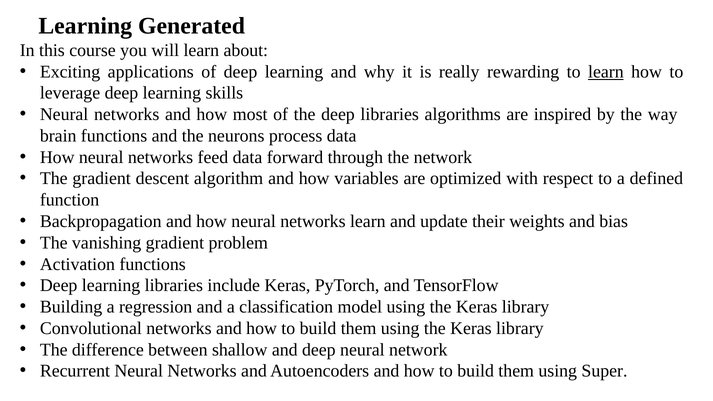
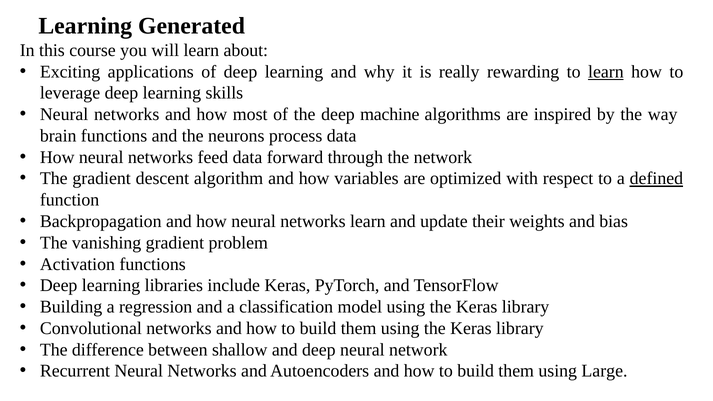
deep libraries: libraries -> machine
defined underline: none -> present
Super: Super -> Large
